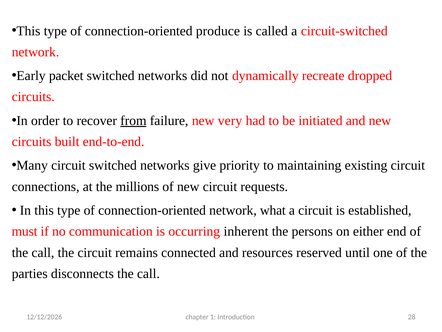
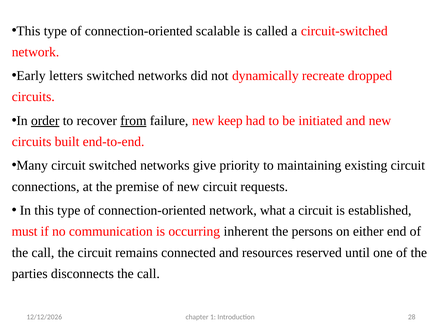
produce: produce -> scalable
packet: packet -> letters
order underline: none -> present
very: very -> keep
millions: millions -> premise
